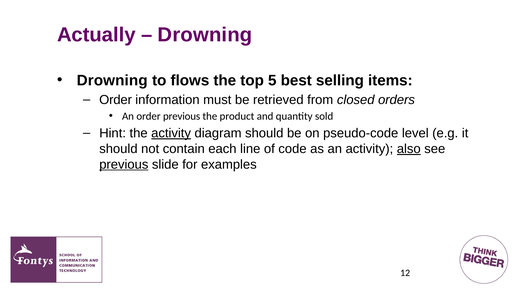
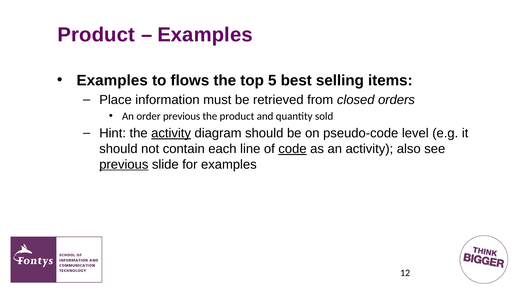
Actually at (96, 35): Actually -> Product
Drowning at (205, 35): Drowning -> Examples
Drowning at (112, 80): Drowning -> Examples
Order at (116, 100): Order -> Place
code underline: none -> present
also underline: present -> none
